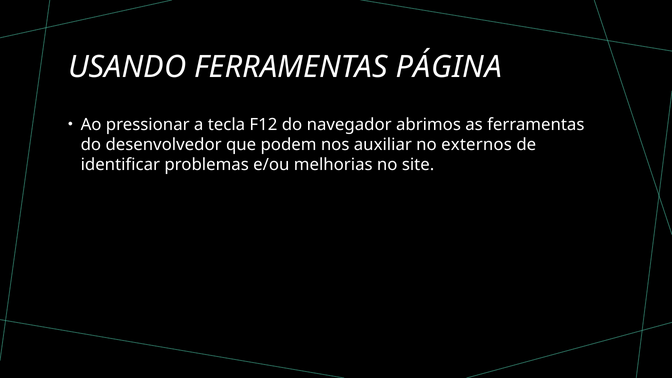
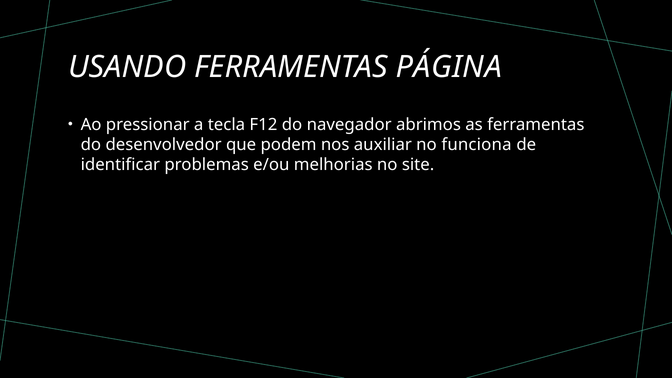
externos: externos -> funciona
